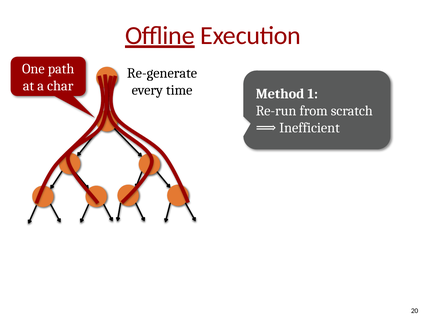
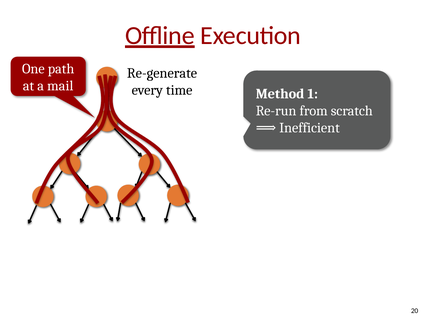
char: char -> mail
